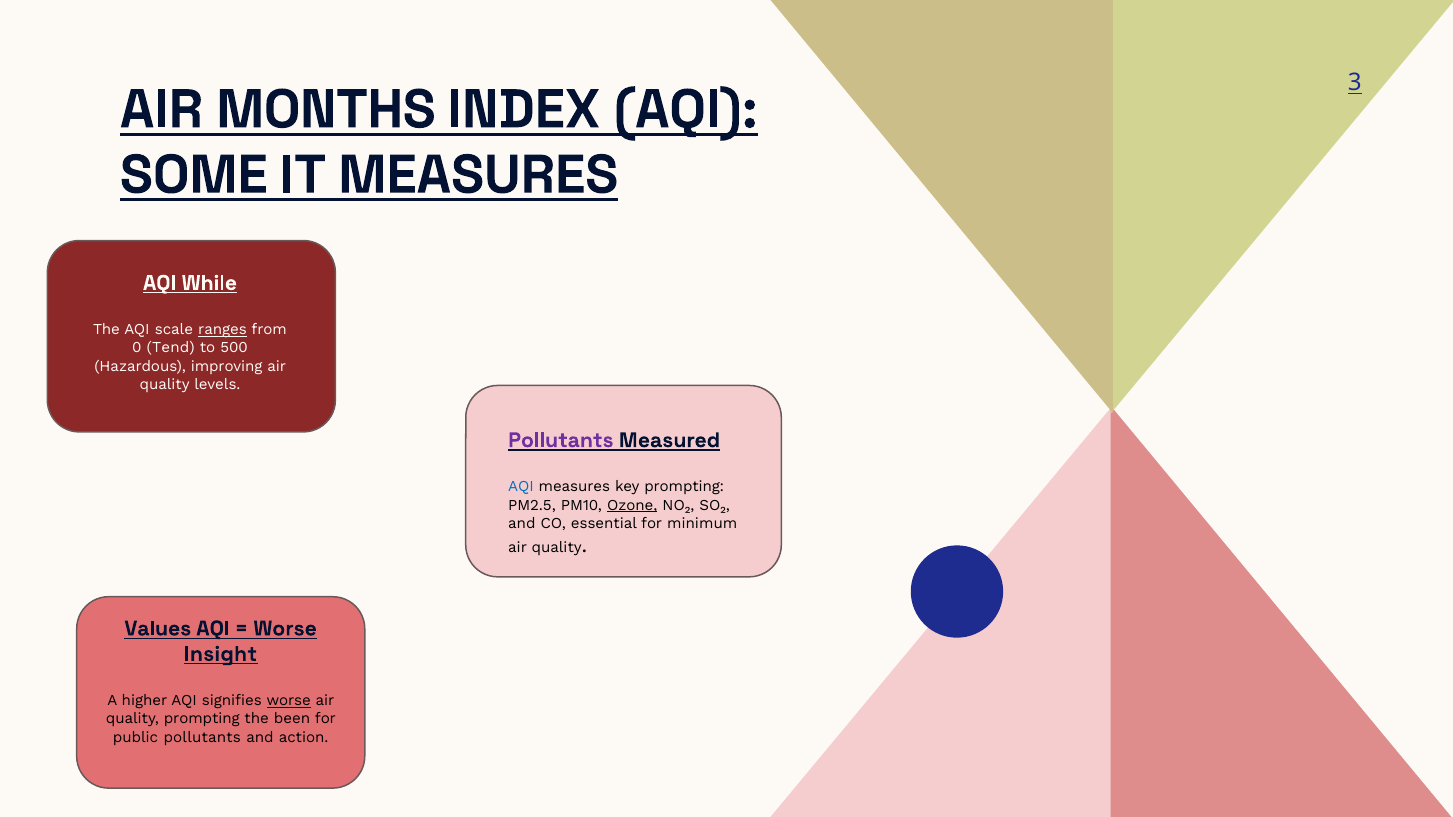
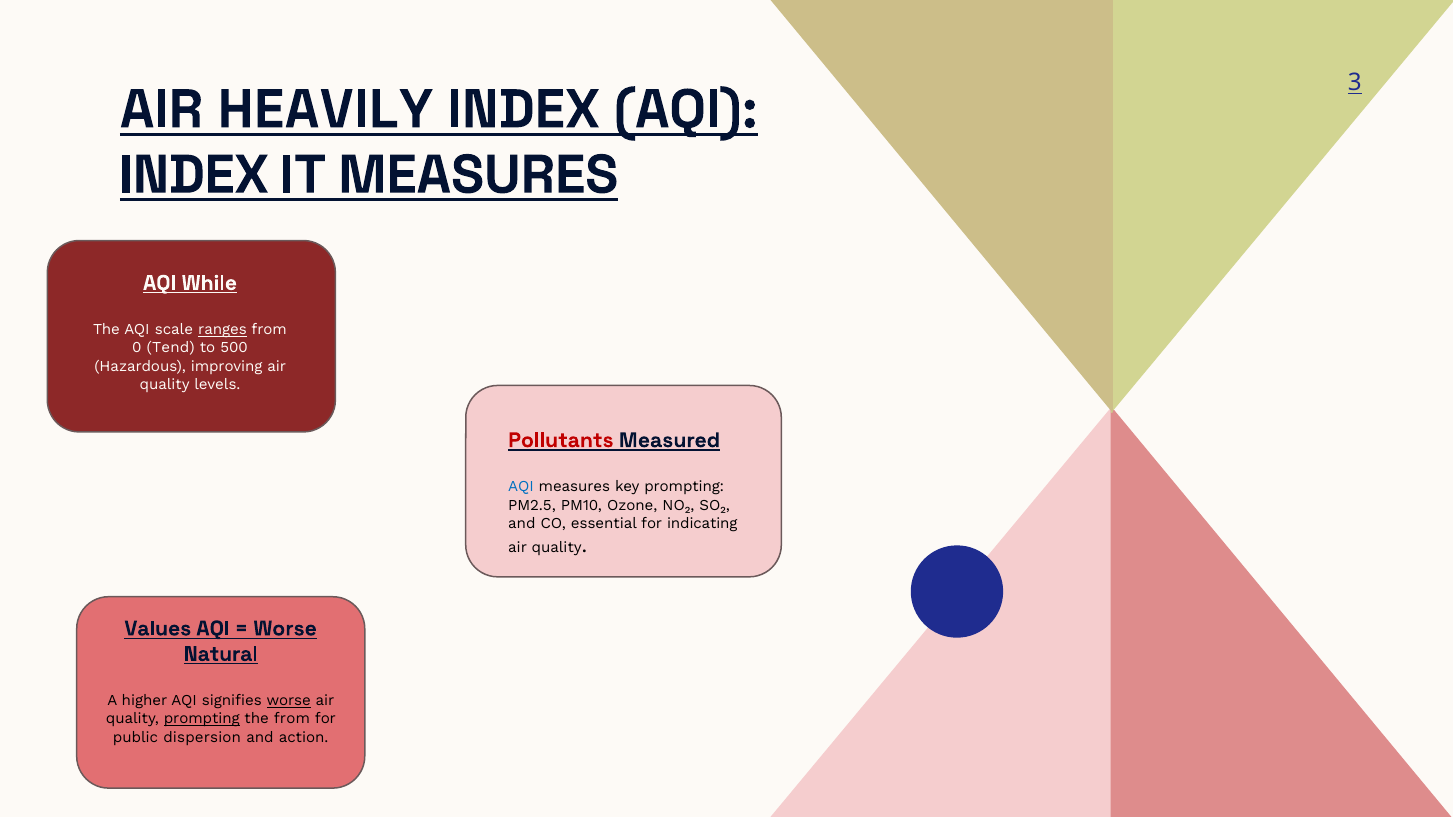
MONTHS: MONTHS -> HEAVILY
SOME at (194, 175): SOME -> INDEX
Pollutants at (561, 440) colour: purple -> red
Ozone underline: present -> none
minimum: minimum -> indicating
Insight: Insight -> Natural
prompting at (202, 719) underline: none -> present
the been: been -> from
public pollutants: pollutants -> dispersion
